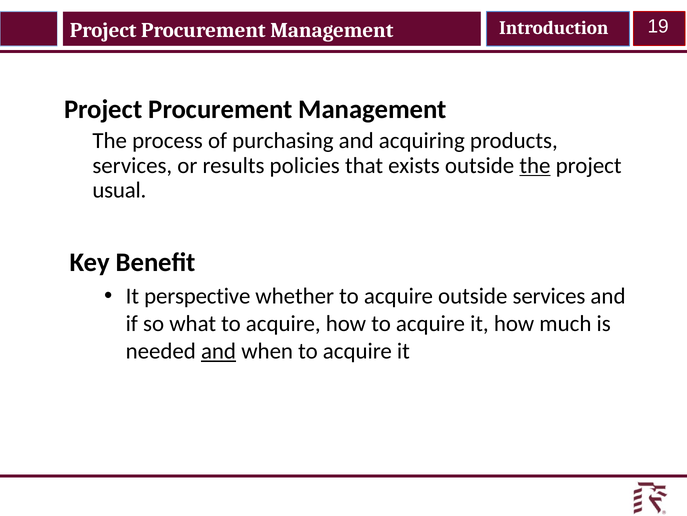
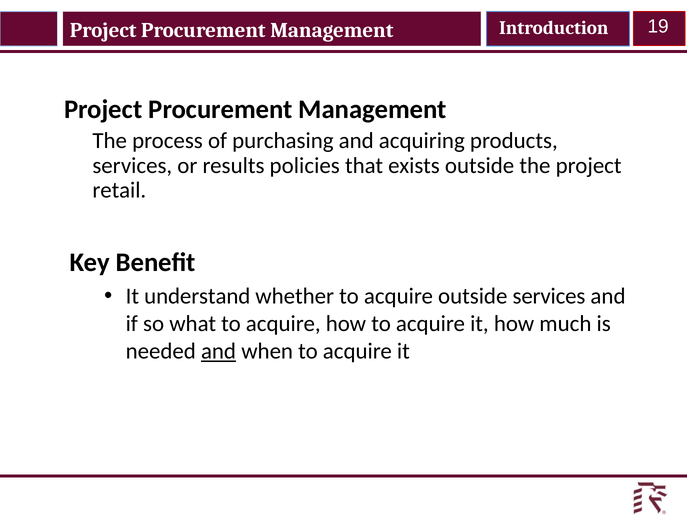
the at (535, 165) underline: present -> none
usual: usual -> retail
perspective: perspective -> understand
